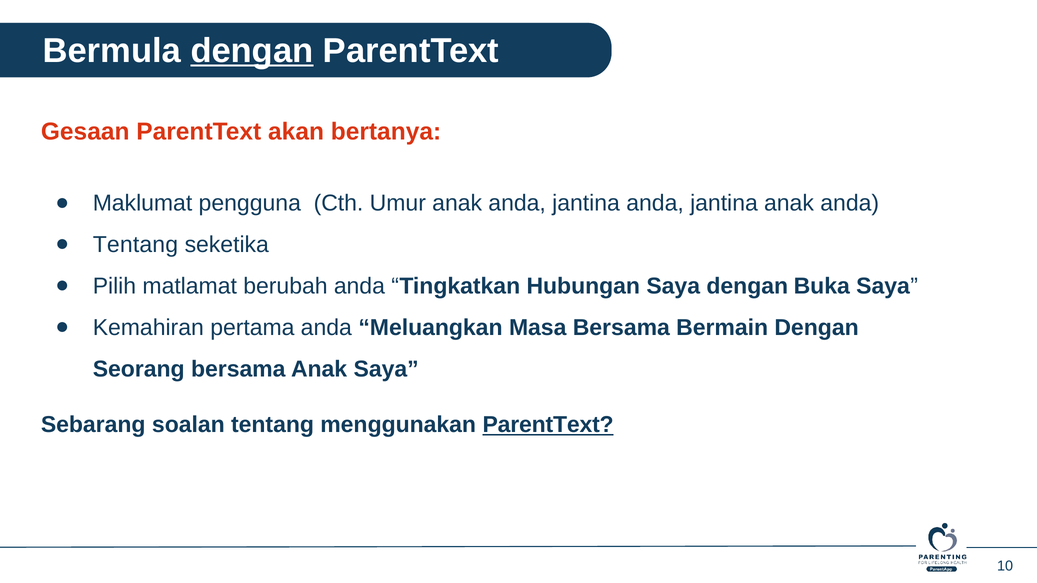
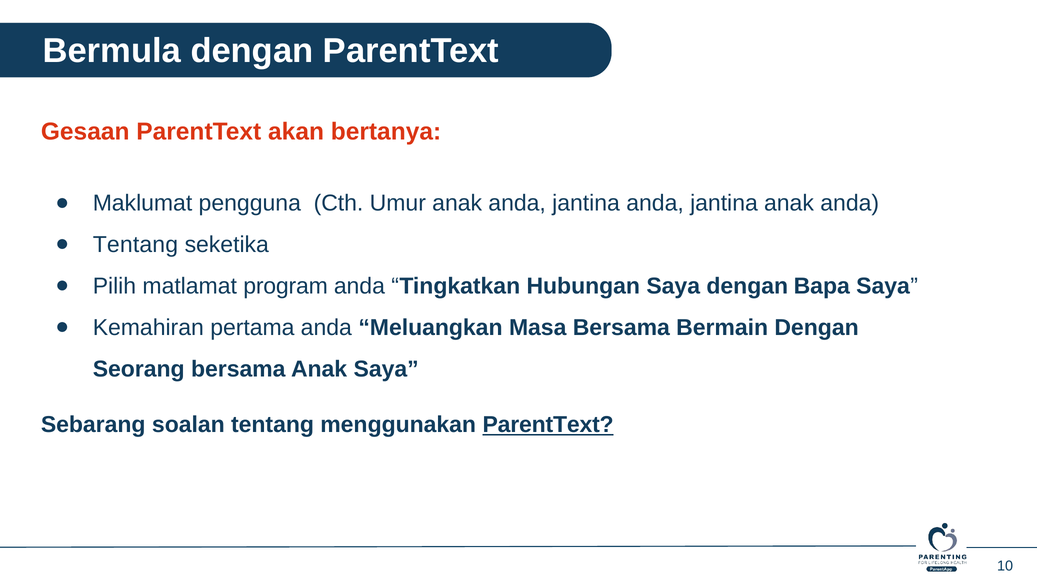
dengan at (252, 51) underline: present -> none
berubah: berubah -> program
Buka: Buka -> Bapa
